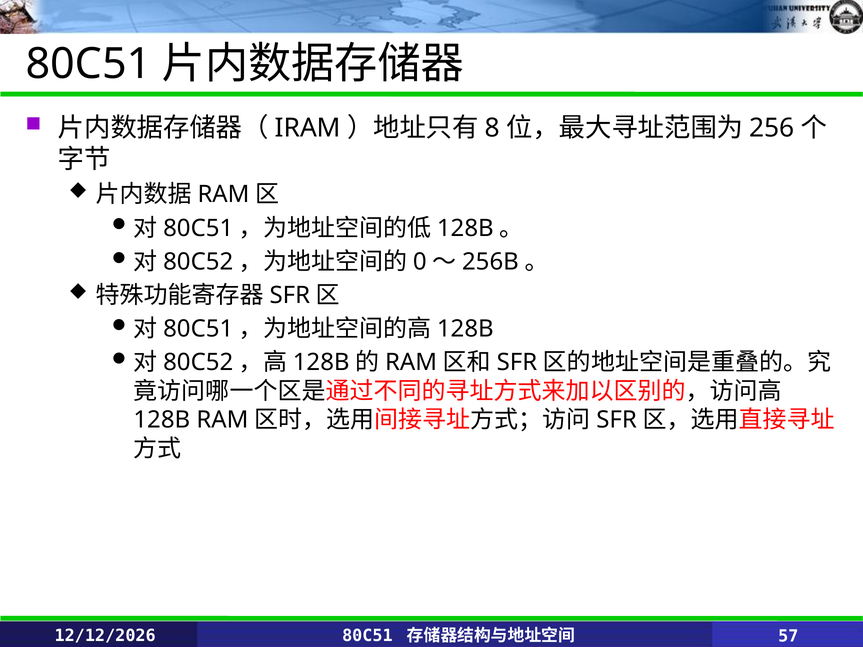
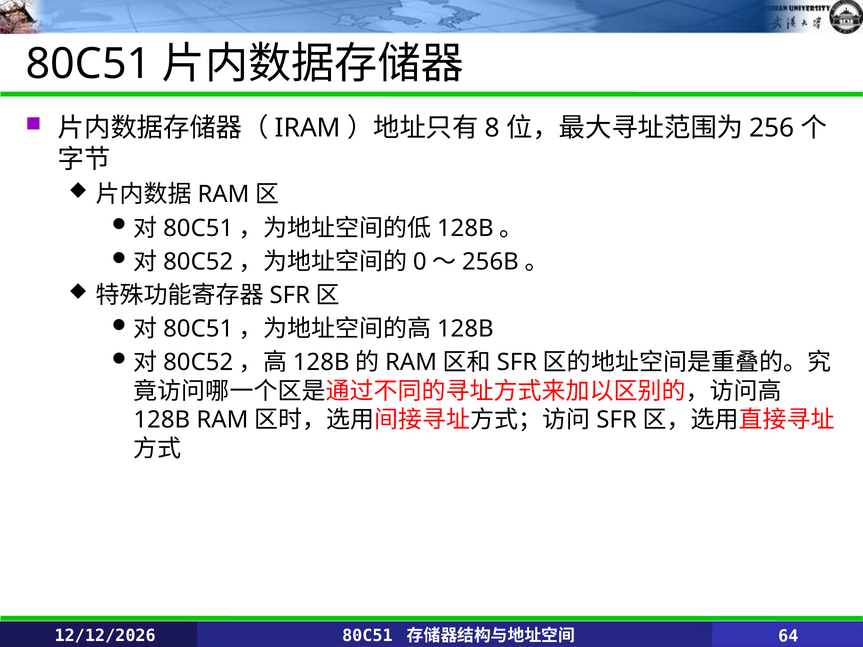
57: 57 -> 64
